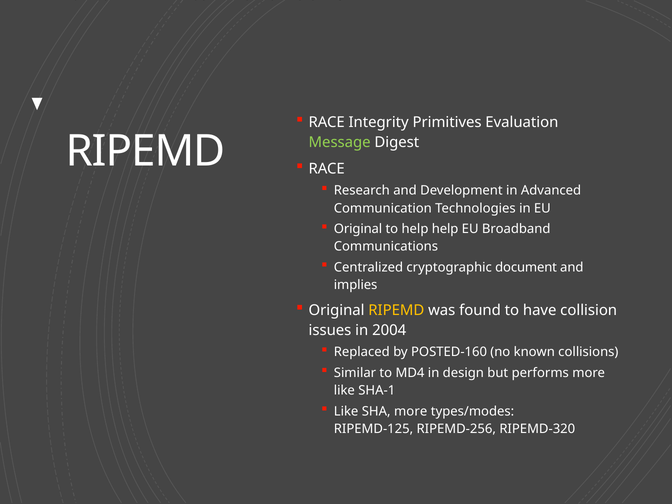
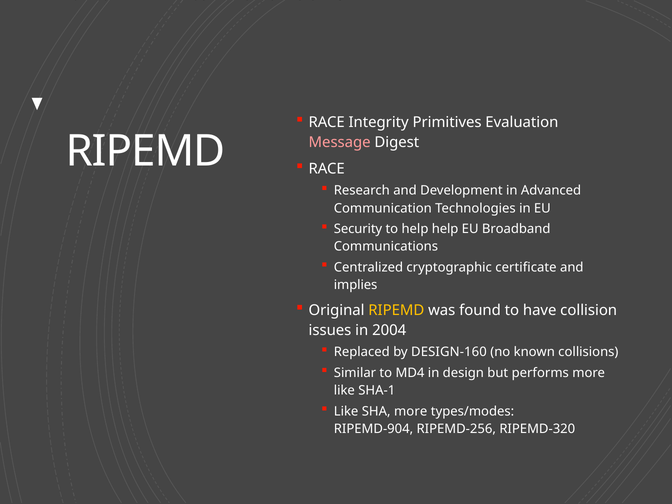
Message colour: light green -> pink
Original at (358, 229): Original -> Security
document: document -> certificate
POSTED-160: POSTED-160 -> DESIGN-160
RIPEMD-125: RIPEMD-125 -> RIPEMD-904
